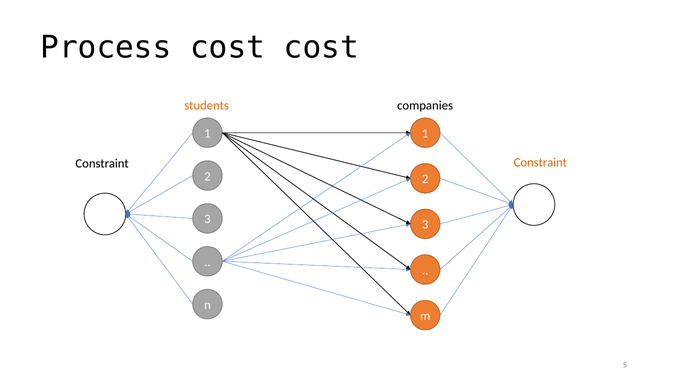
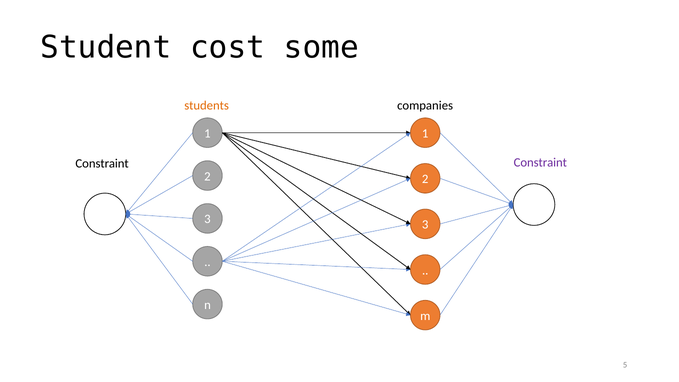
Process: Process -> Student
cost cost: cost -> some
Constraint at (540, 162) colour: orange -> purple
